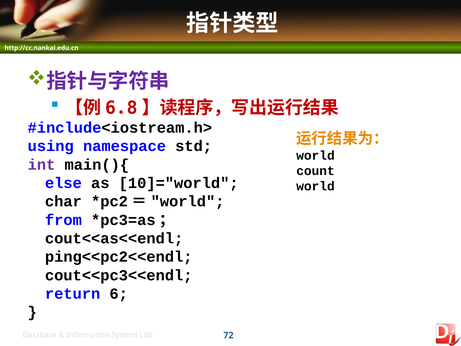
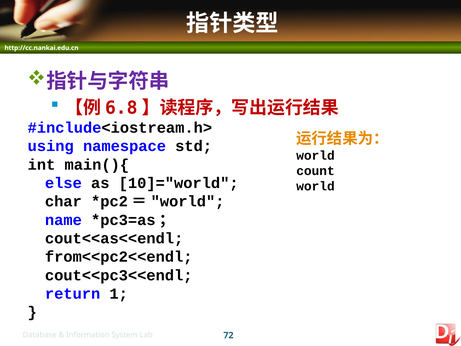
int colour: purple -> black
from: from -> name
ping<<pc2<<endl: ping<<pc2<<endl -> from<<pc2<<endl
6: 6 -> 1
